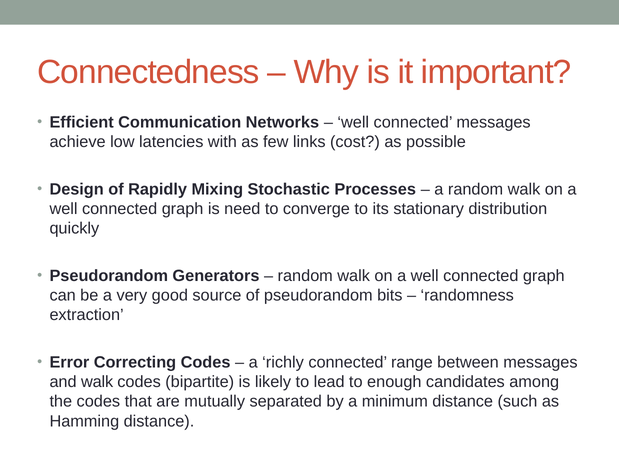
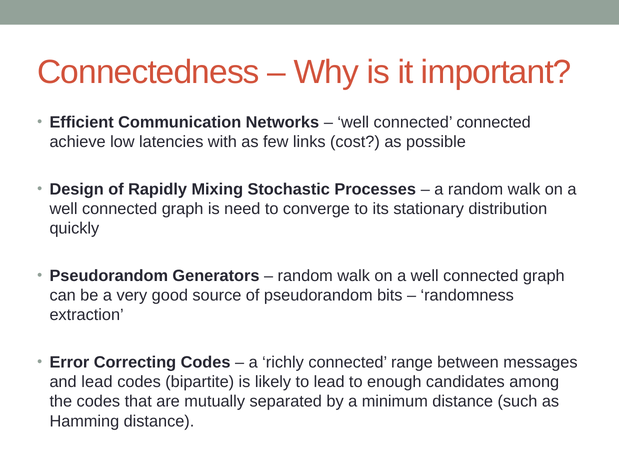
connected messages: messages -> connected
and walk: walk -> lead
